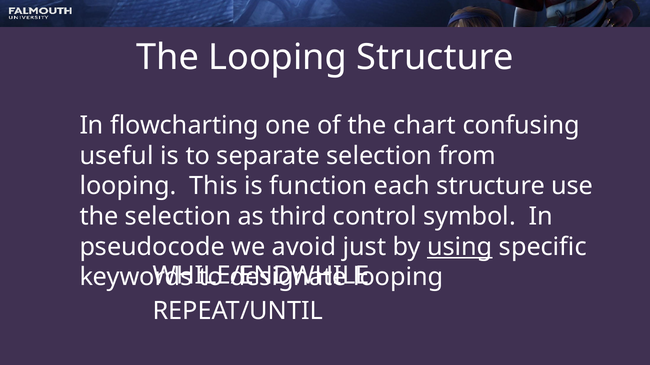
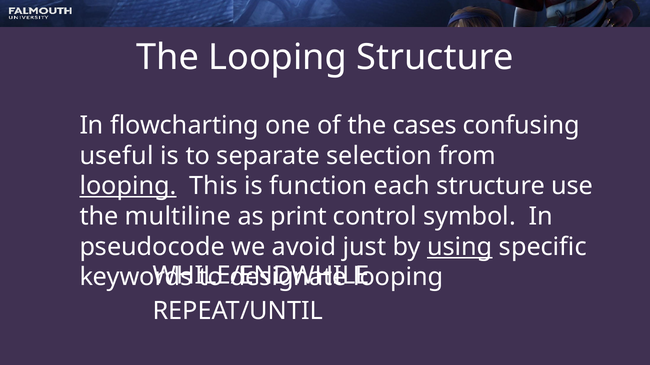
chart: chart -> cases
looping at (128, 186) underline: none -> present
the selection: selection -> multiline
third: third -> print
